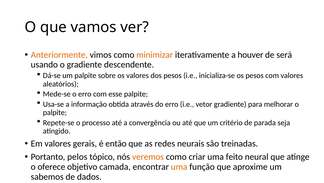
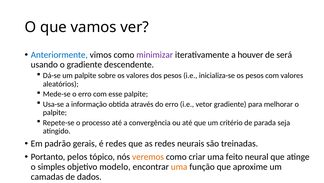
Anteriormente colour: orange -> blue
minimizar colour: orange -> purple
Em valores: valores -> padrão
é então: então -> redes
oferece: oferece -> simples
camada: camada -> modelo
sabemos: sabemos -> camadas
